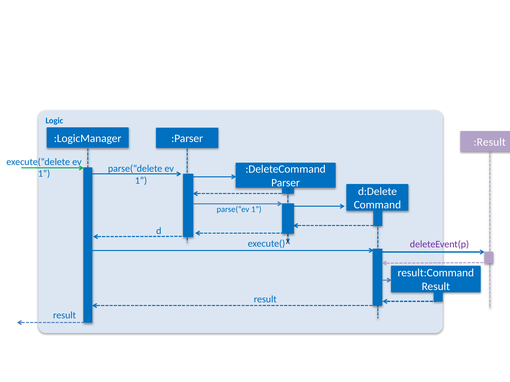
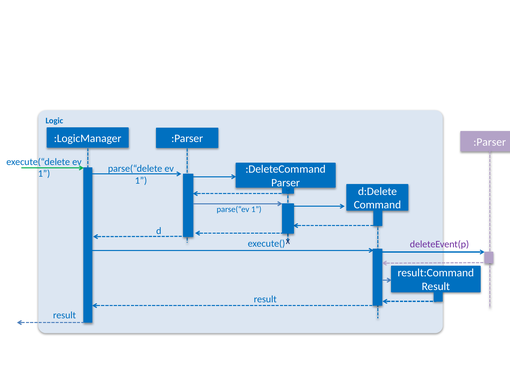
:Result at (490, 142): :Result -> :Parser
